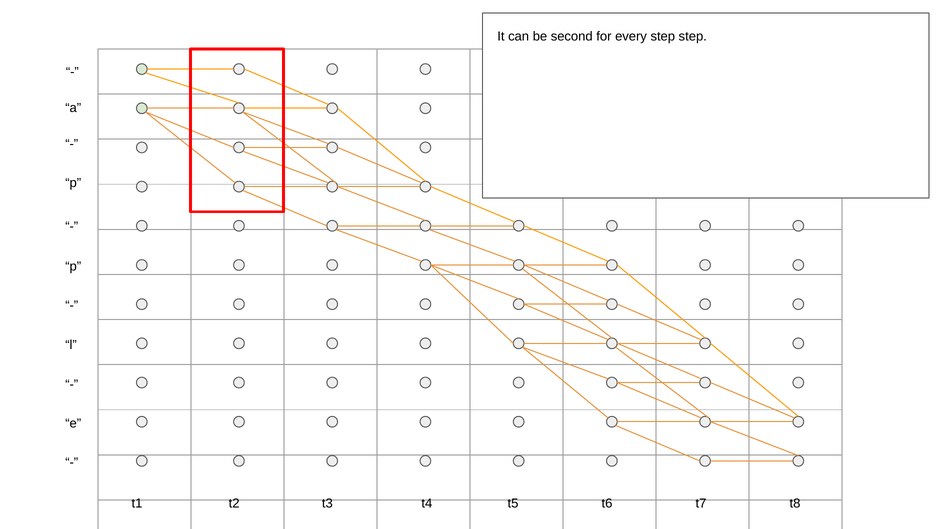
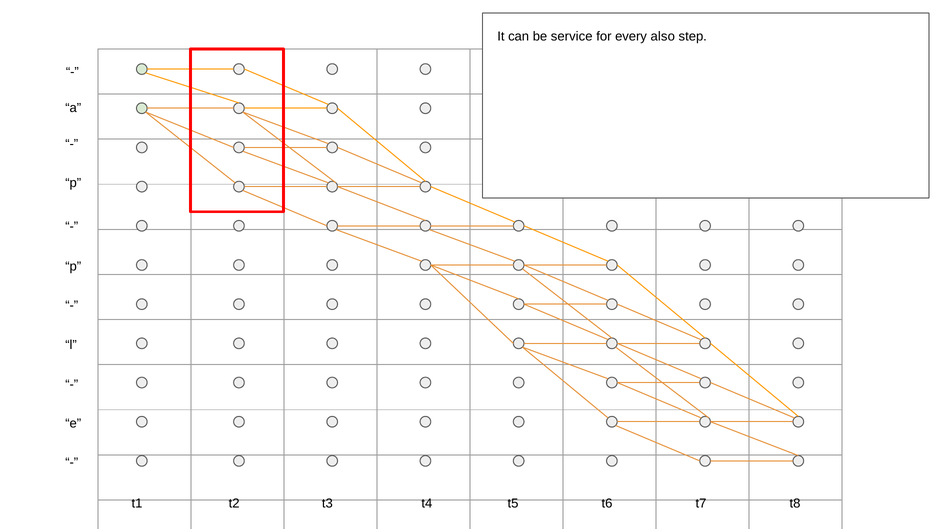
second: second -> service
every step: step -> also
